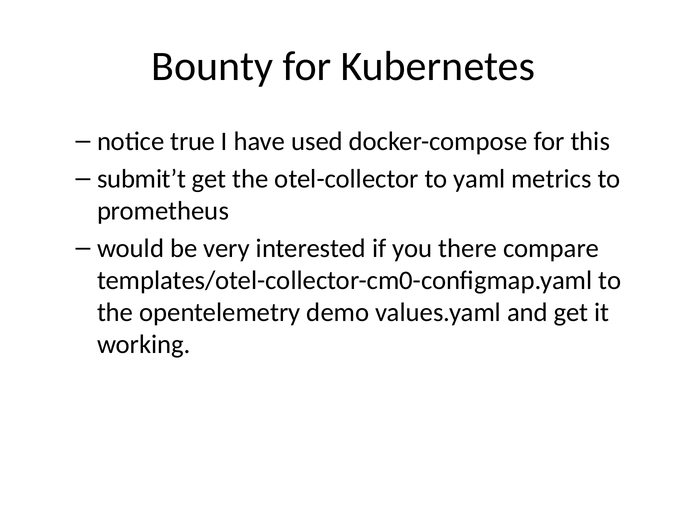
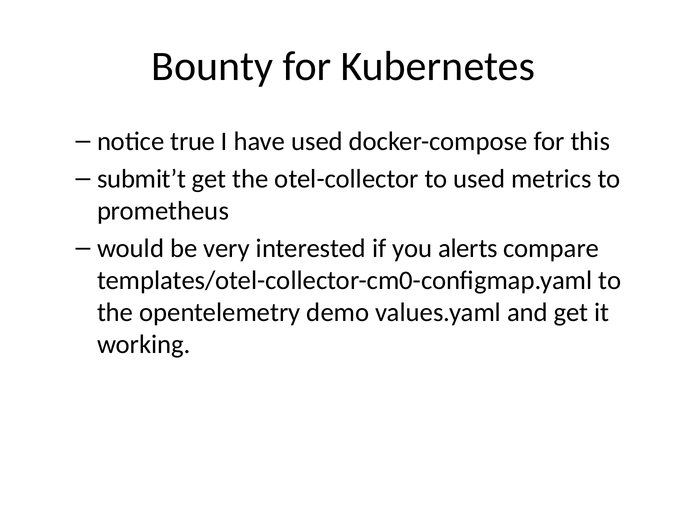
to yaml: yaml -> used
there: there -> alerts
